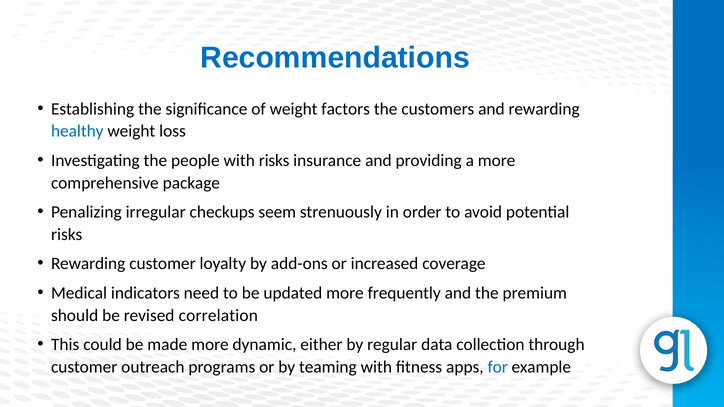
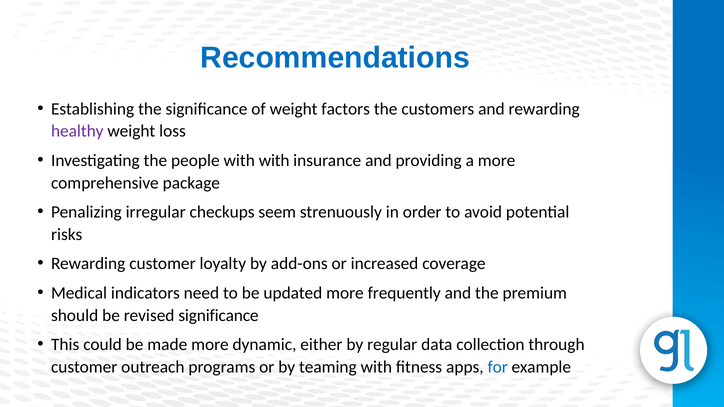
healthy colour: blue -> purple
with risks: risks -> with
revised correlation: correlation -> significance
